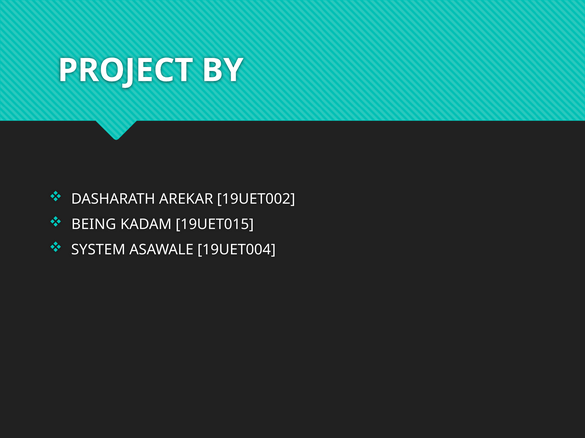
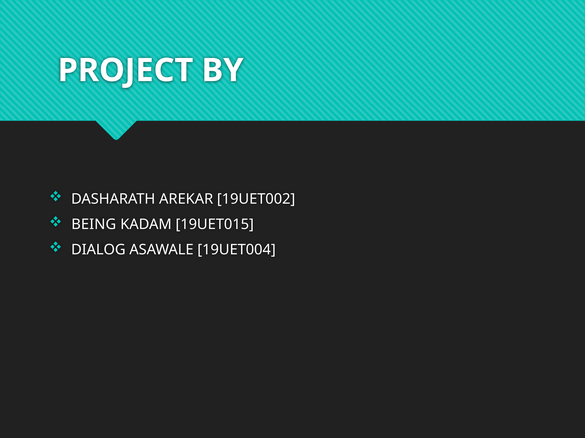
SYSTEM: SYSTEM -> DIALOG
